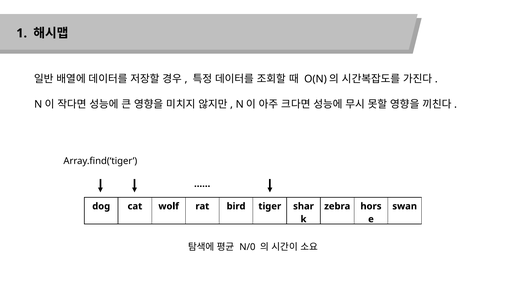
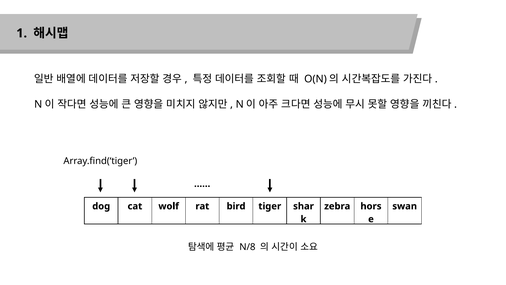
N/0: N/0 -> N/8
